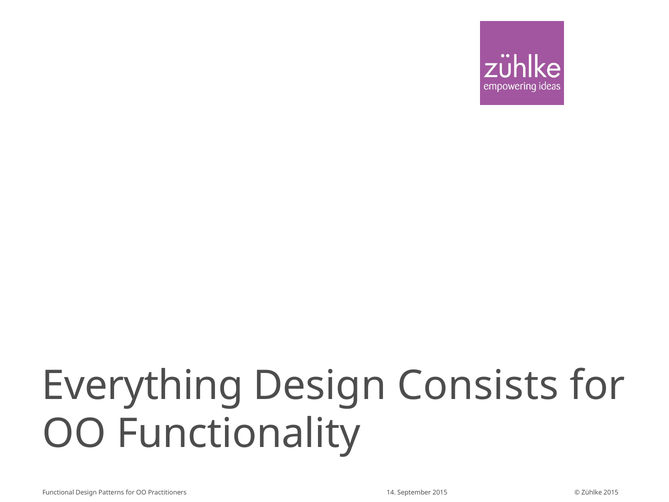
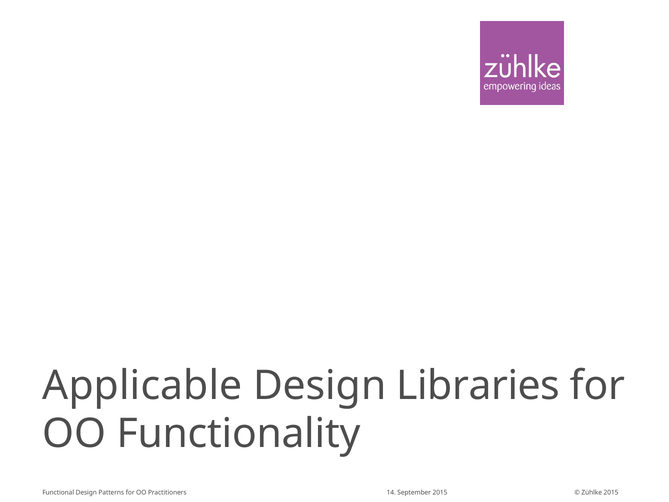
Everything: Everything -> Applicable
Consists: Consists -> Libraries
